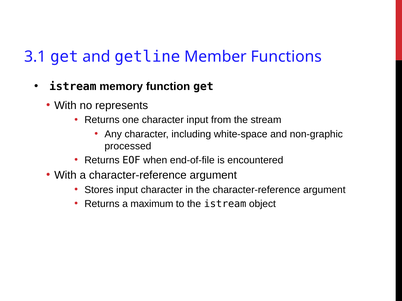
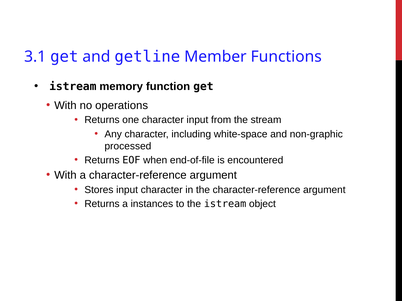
represents: represents -> operations
maximum: maximum -> instances
